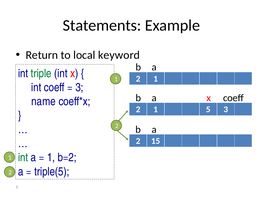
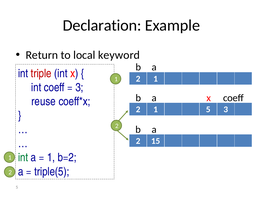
Statements: Statements -> Declaration
triple colour: green -> red
name: name -> reuse
